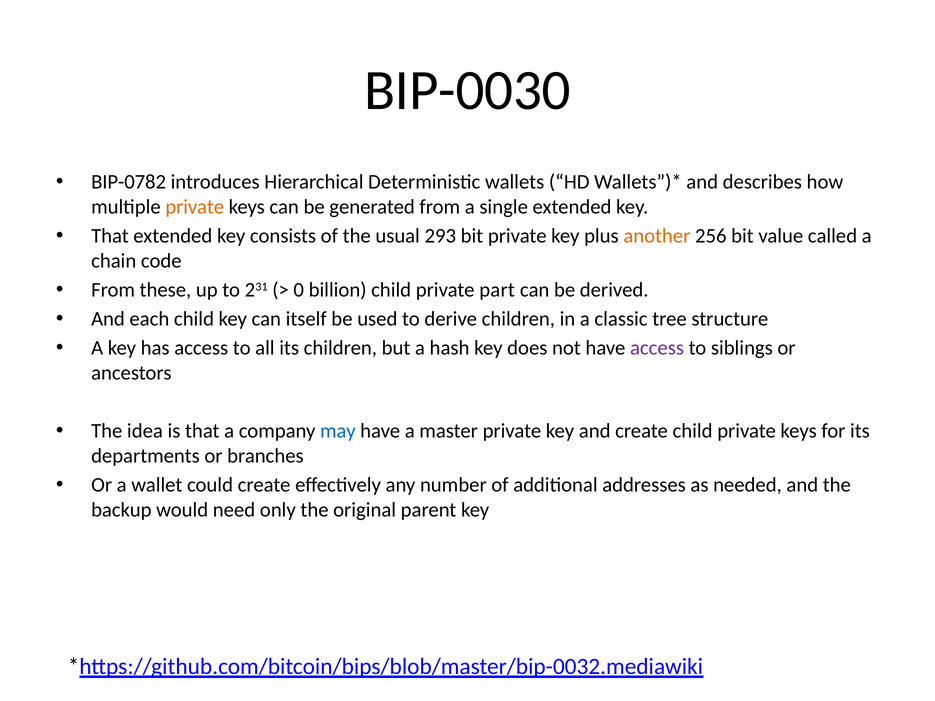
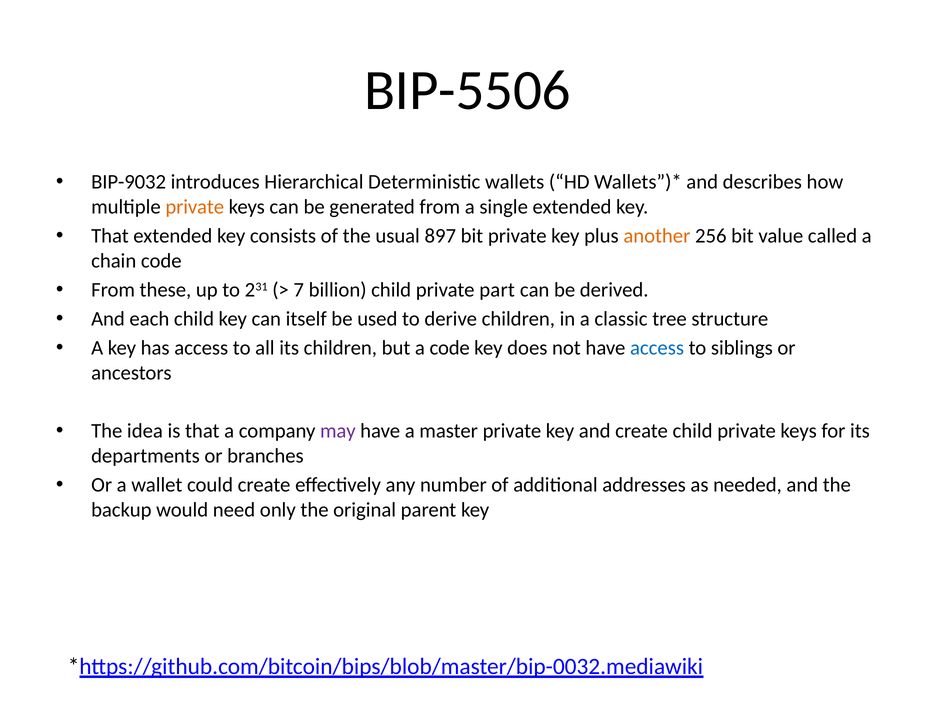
BIP-0030: BIP-0030 -> BIP-5506
BIP-0782: BIP-0782 -> BIP-9032
293: 293 -> 897
0: 0 -> 7
a hash: hash -> code
access at (657, 348) colour: purple -> blue
may colour: blue -> purple
